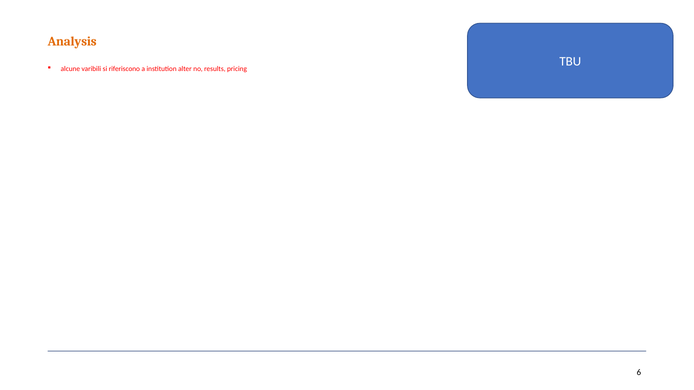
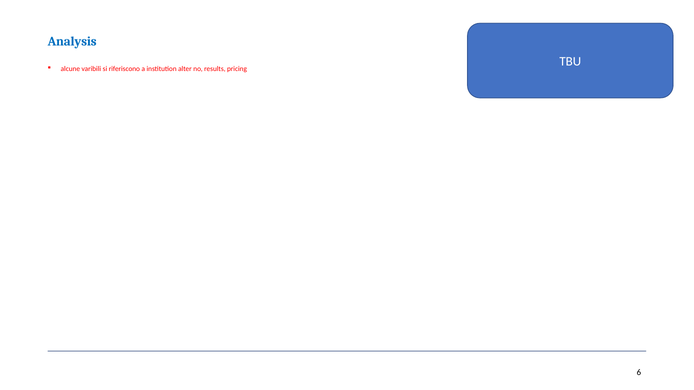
Analysis colour: orange -> blue
